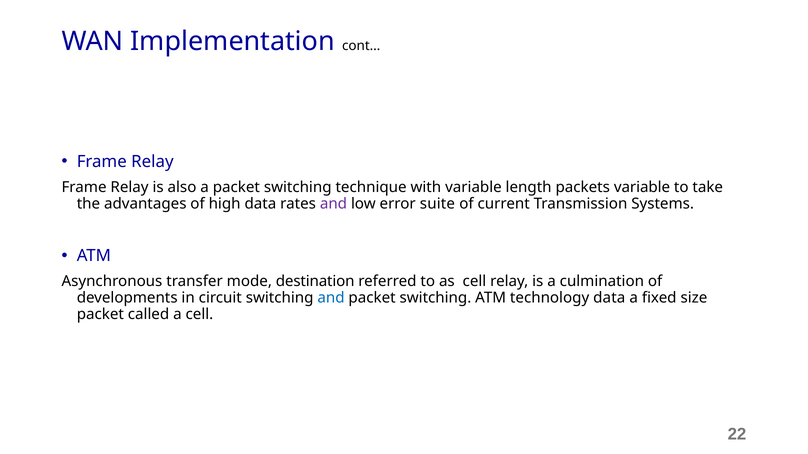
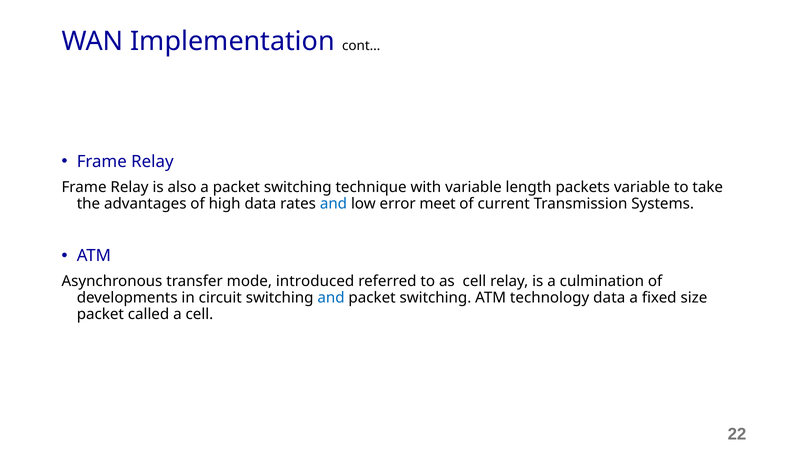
and at (333, 204) colour: purple -> blue
suite: suite -> meet
destination: destination -> introduced
